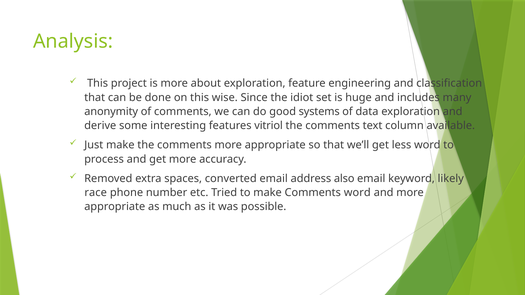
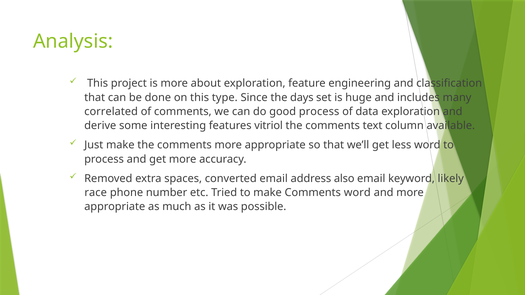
wise: wise -> type
idiot: idiot -> days
anonymity: anonymity -> correlated
good systems: systems -> process
